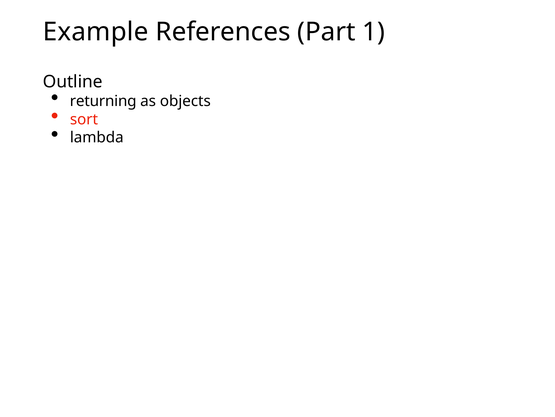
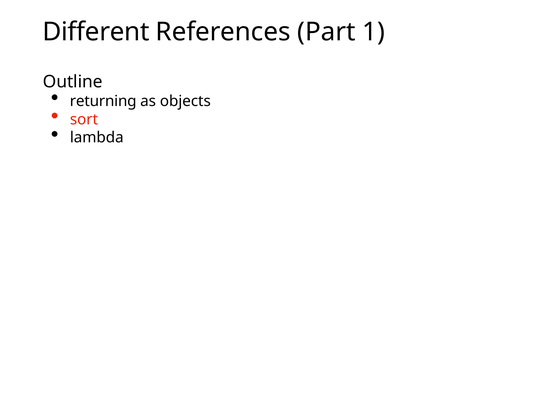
Example: Example -> Different
